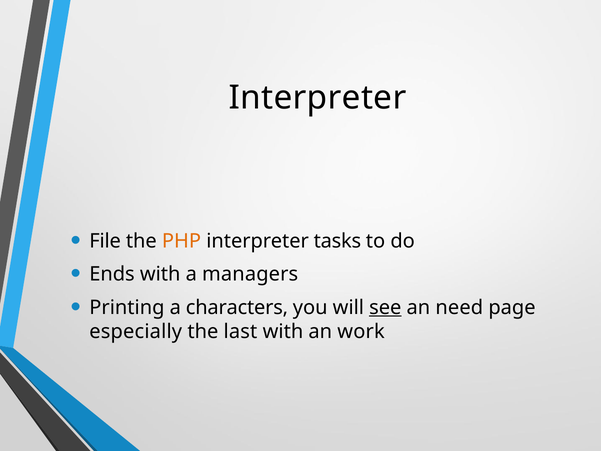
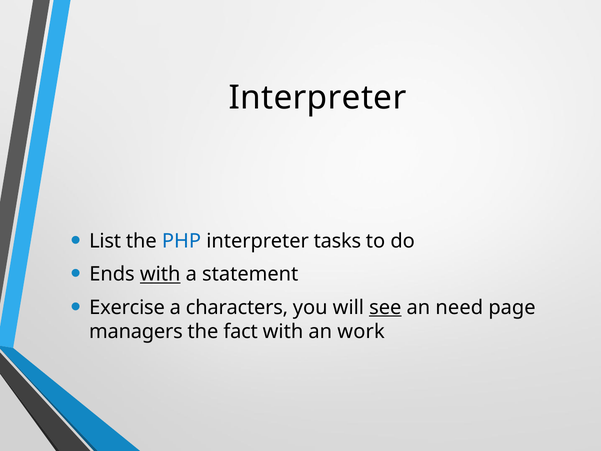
File: File -> List
PHP colour: orange -> blue
with at (160, 274) underline: none -> present
managers: managers -> statement
Printing: Printing -> Exercise
especially: especially -> managers
last: last -> fact
